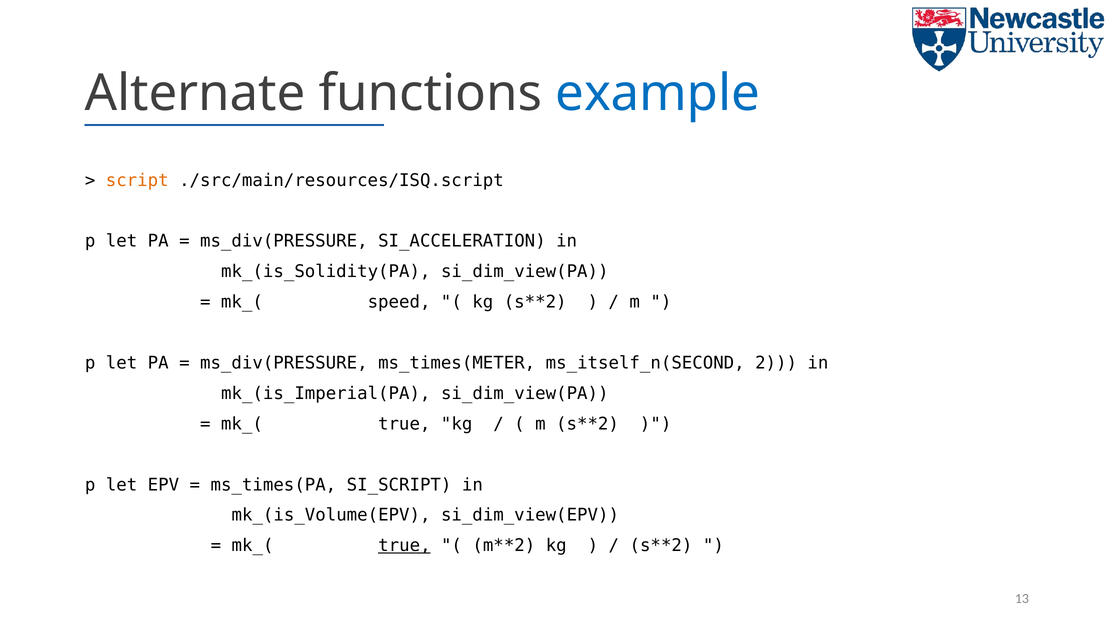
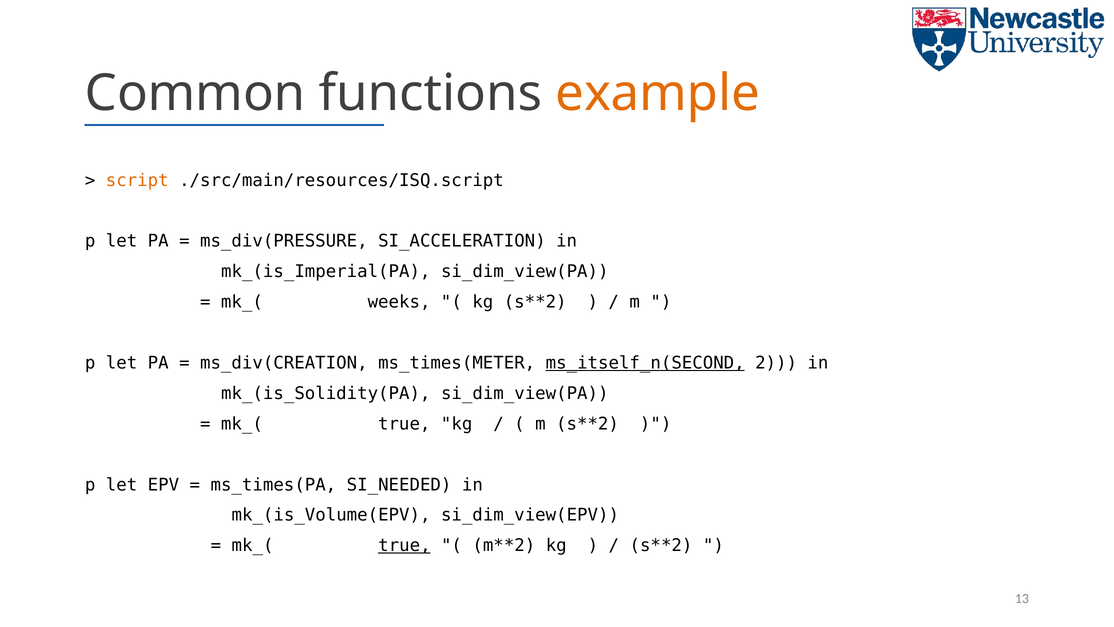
Alternate: Alternate -> Common
example colour: blue -> orange
mk_(is_Solidity(PA: mk_(is_Solidity(PA -> mk_(is_Imperial(PA
speed: speed -> weeks
ms_div(PRESSURE at (284, 363): ms_div(PRESSURE -> ms_div(CREATION
ms_itself_n(SECOND underline: none -> present
mk_(is_Imperial(PA: mk_(is_Imperial(PA -> mk_(is_Solidity(PA
SI_SCRIPT: SI_SCRIPT -> SI_NEEDED
